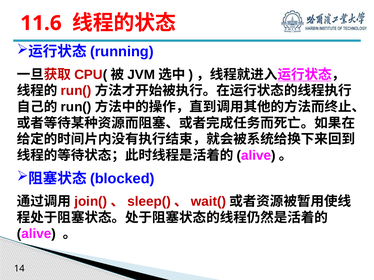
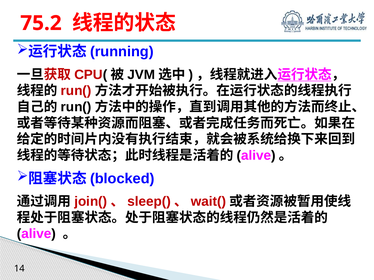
11.6: 11.6 -> 75.2
